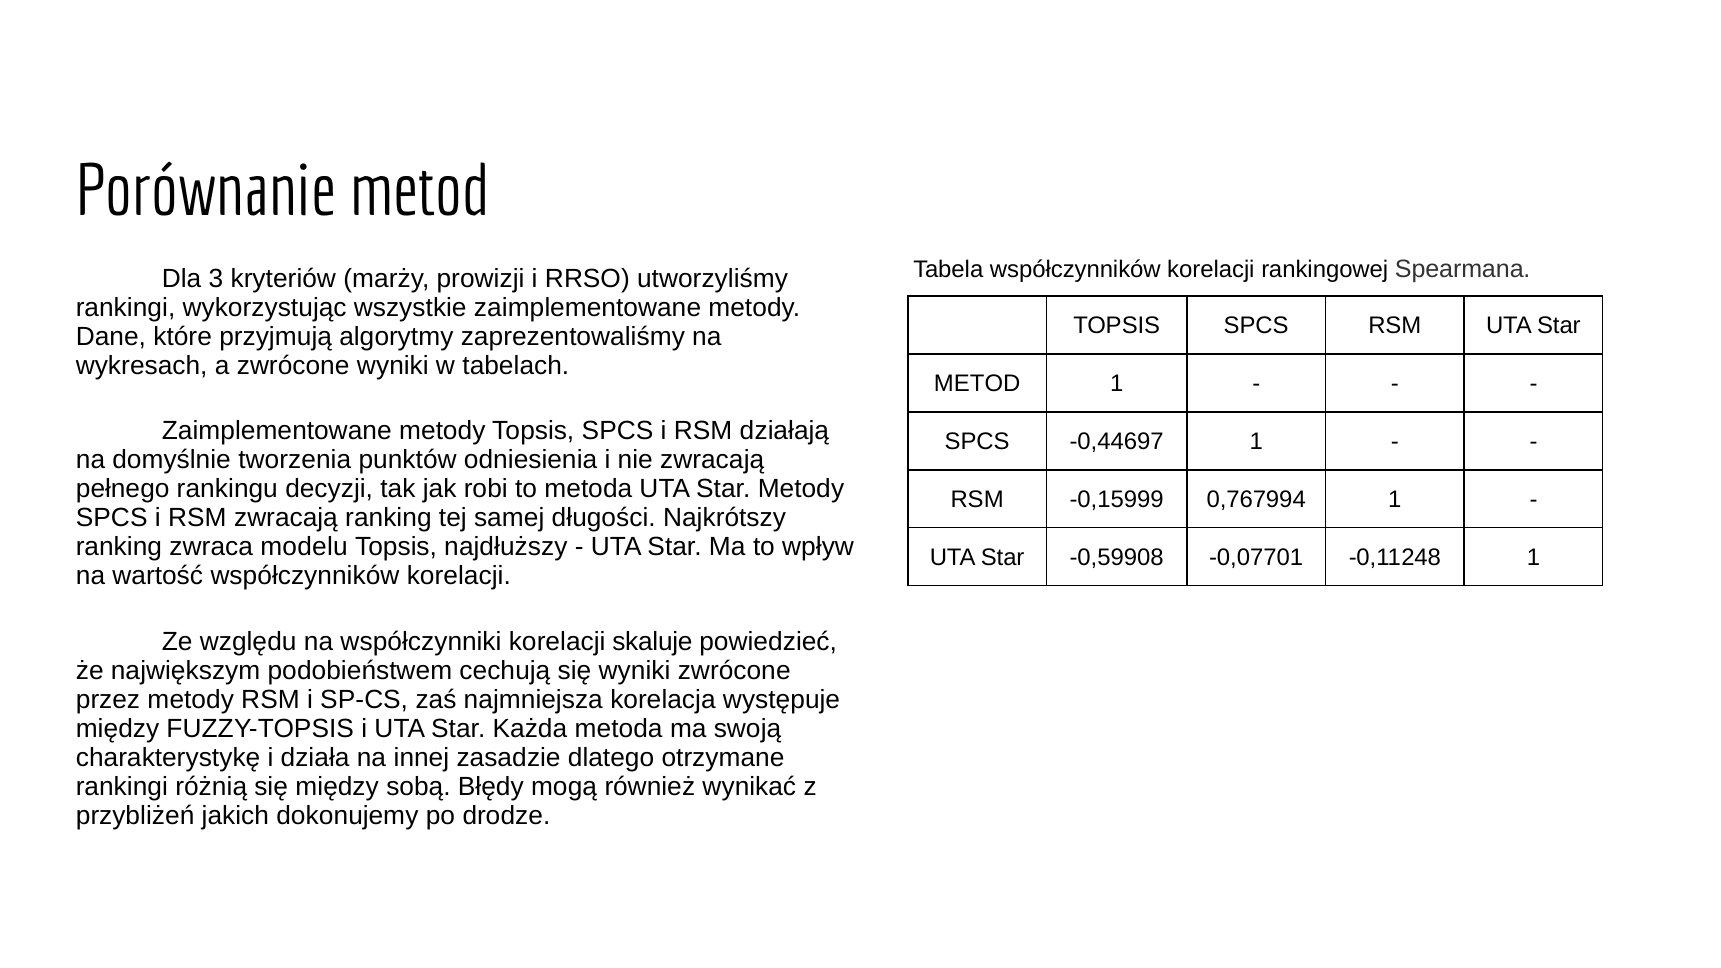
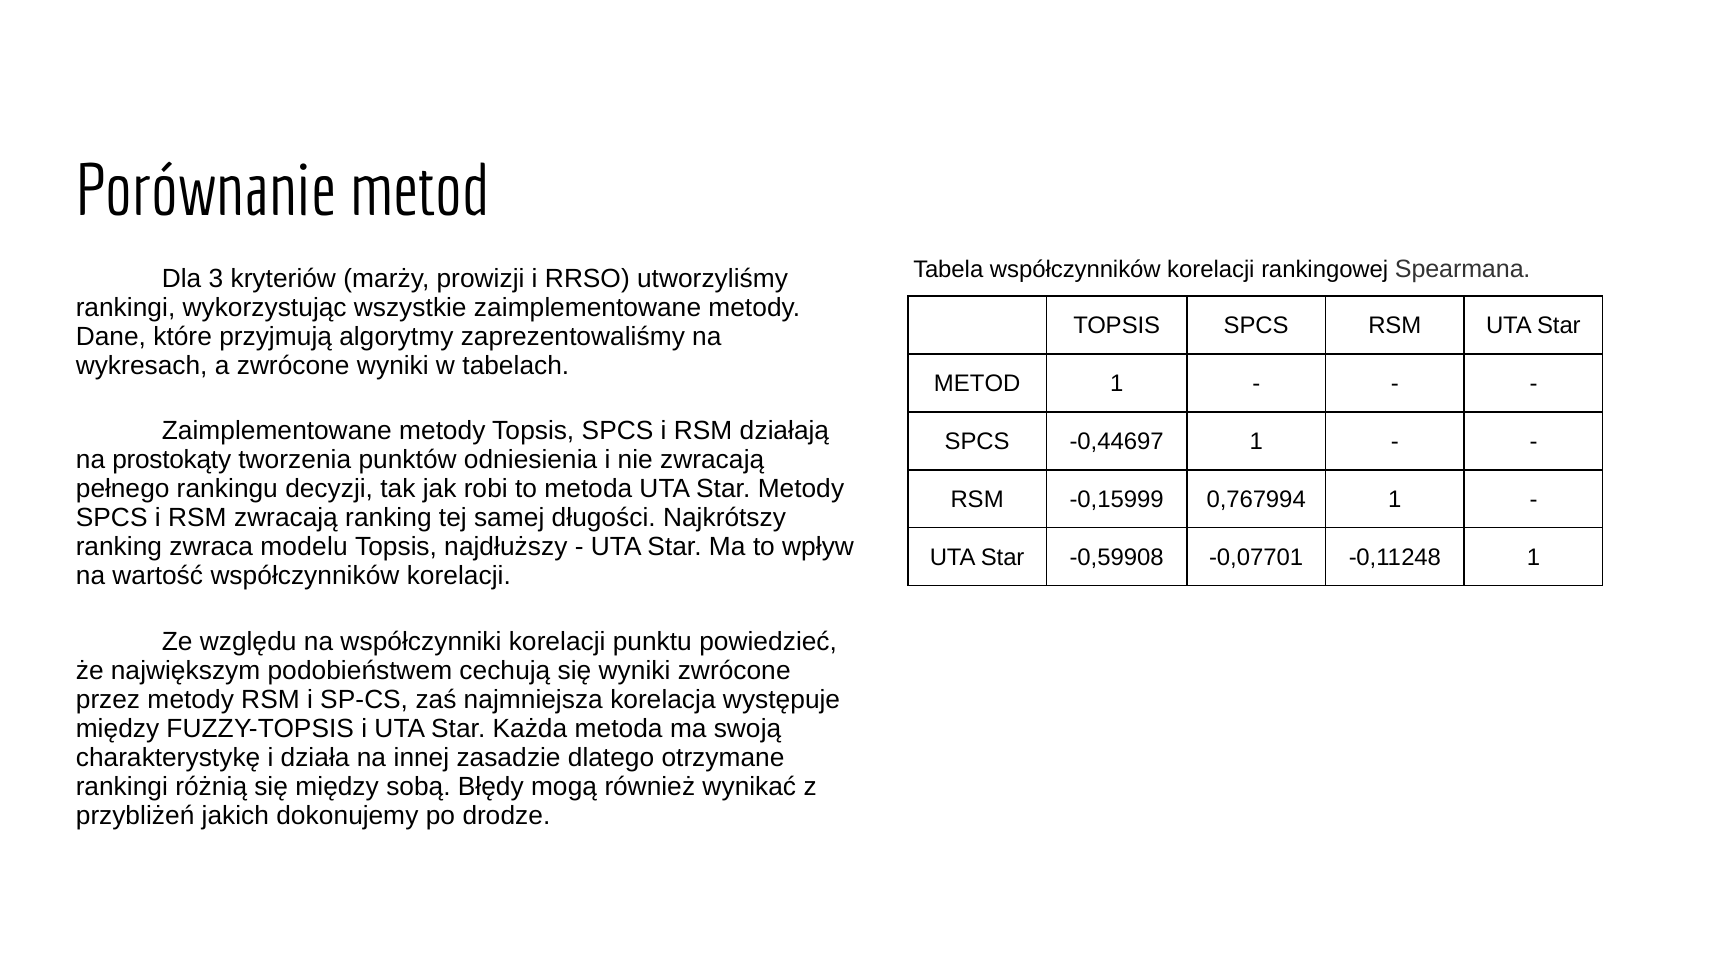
domyślnie: domyślnie -> prostokąty
skaluje: skaluje -> punktu
